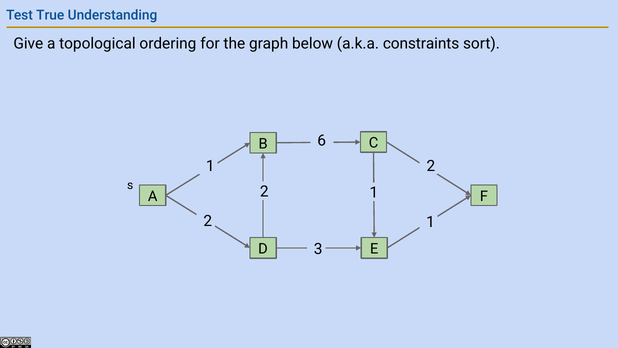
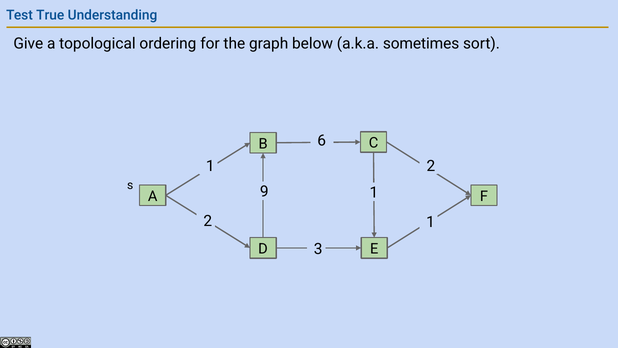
constraints: constraints -> sometimes
s 2: 2 -> 9
